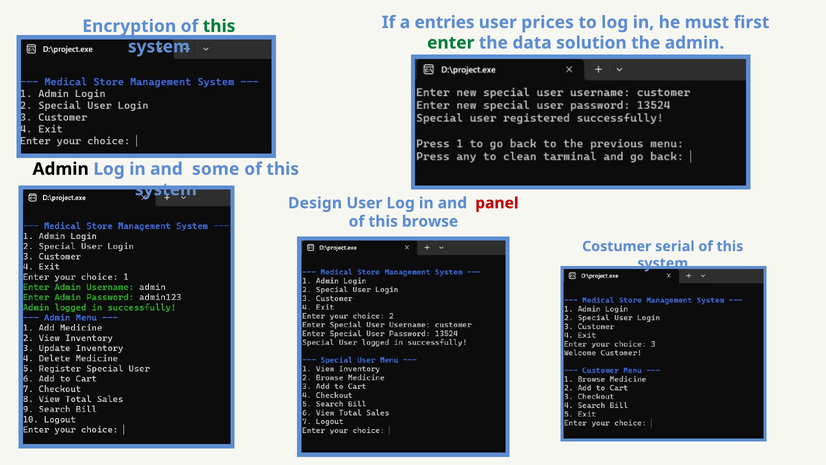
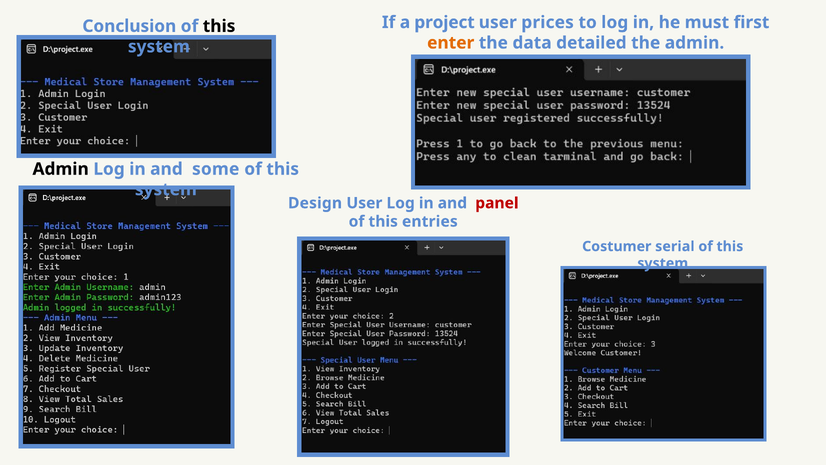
entries: entries -> project
Encryption: Encryption -> Conclusion
this at (219, 26) colour: green -> black
enter colour: green -> orange
solution: solution -> detailed
browse: browse -> entries
